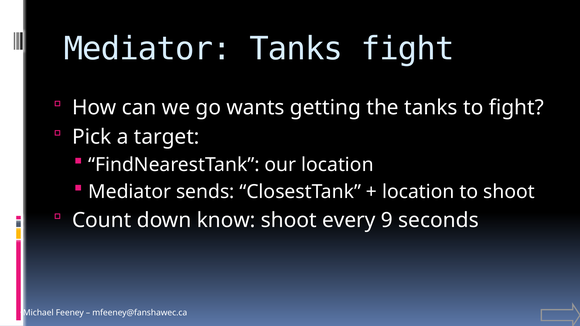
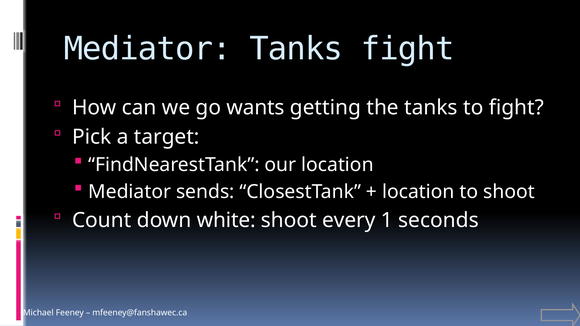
know: know -> white
9: 9 -> 1
